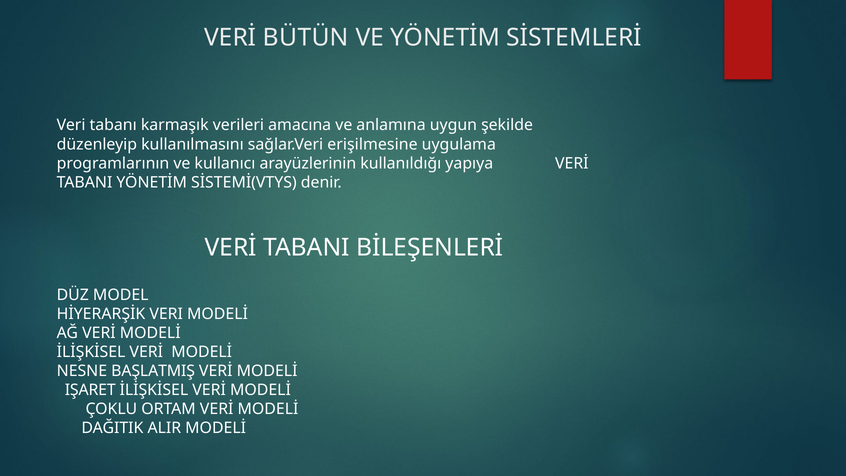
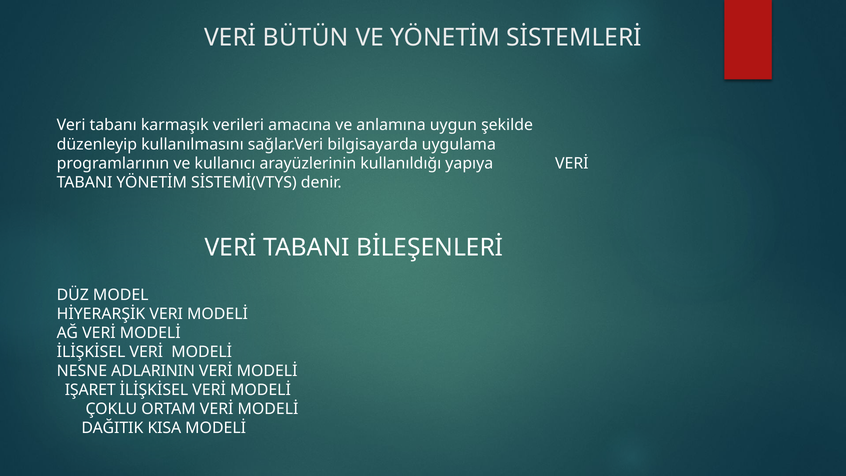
erişilmesine: erişilmesine -> bilgisayarda
BAŞLATMIŞ: BAŞLATMIŞ -> ADLARININ
ALIR: ALIR -> KISA
